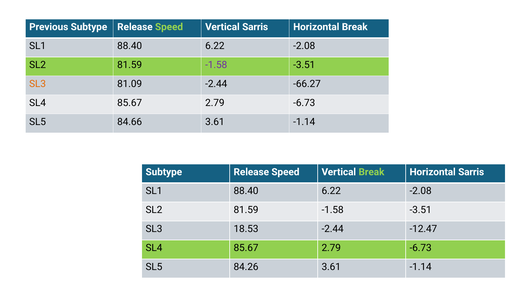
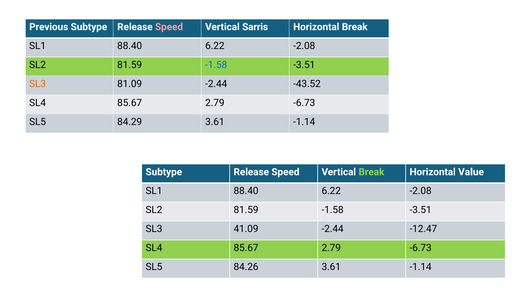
Speed at (169, 27) colour: light green -> pink
-1.58 at (216, 65) colour: purple -> blue
-66.27: -66.27 -> -43.52
84.66: 84.66 -> 84.29
Horizontal Sarris: Sarris -> Value
18.53: 18.53 -> 41.09
